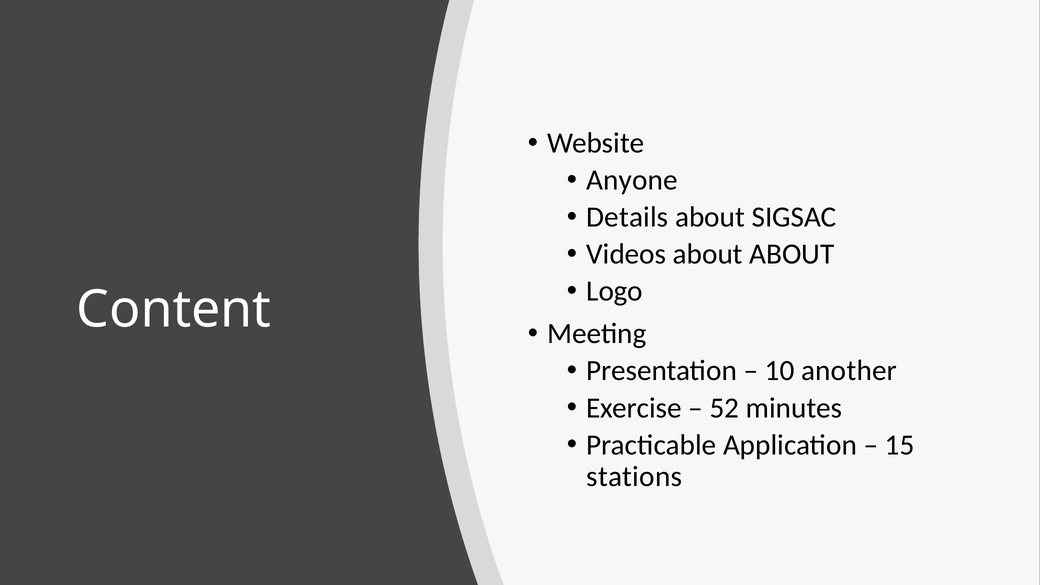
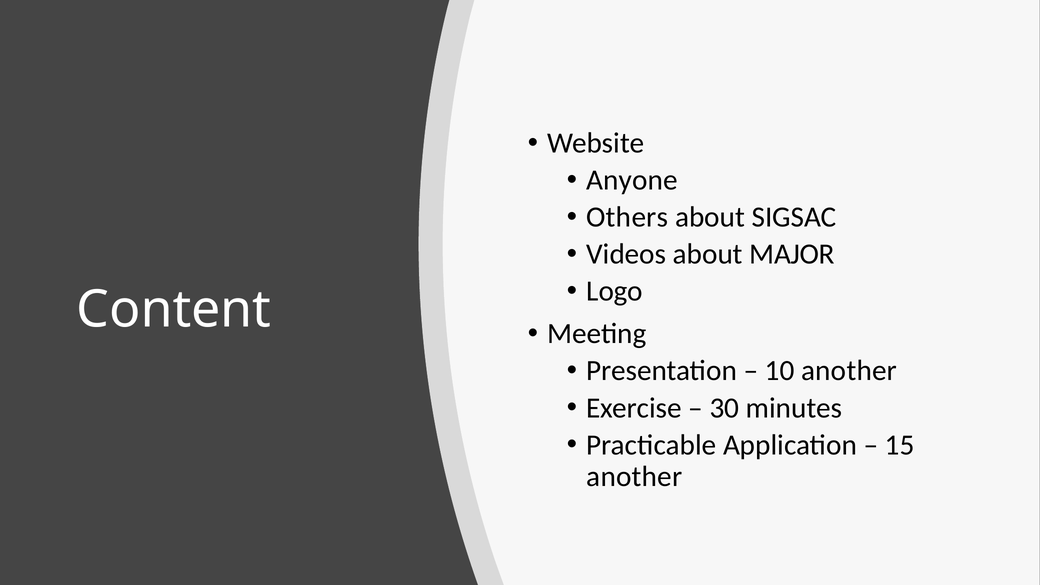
Details: Details -> Others
about ABOUT: ABOUT -> MAJOR
52: 52 -> 30
stations at (634, 477): stations -> another
